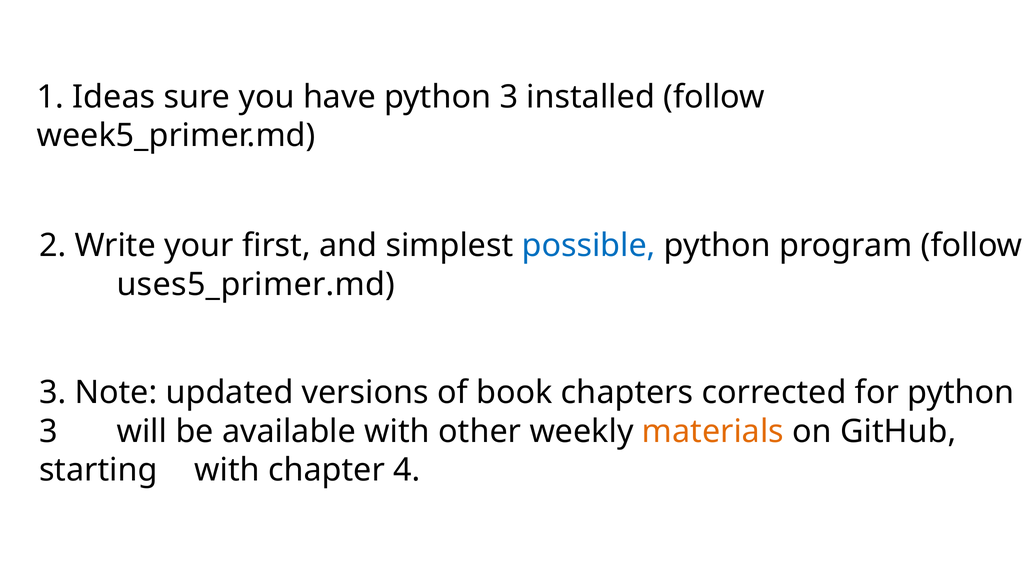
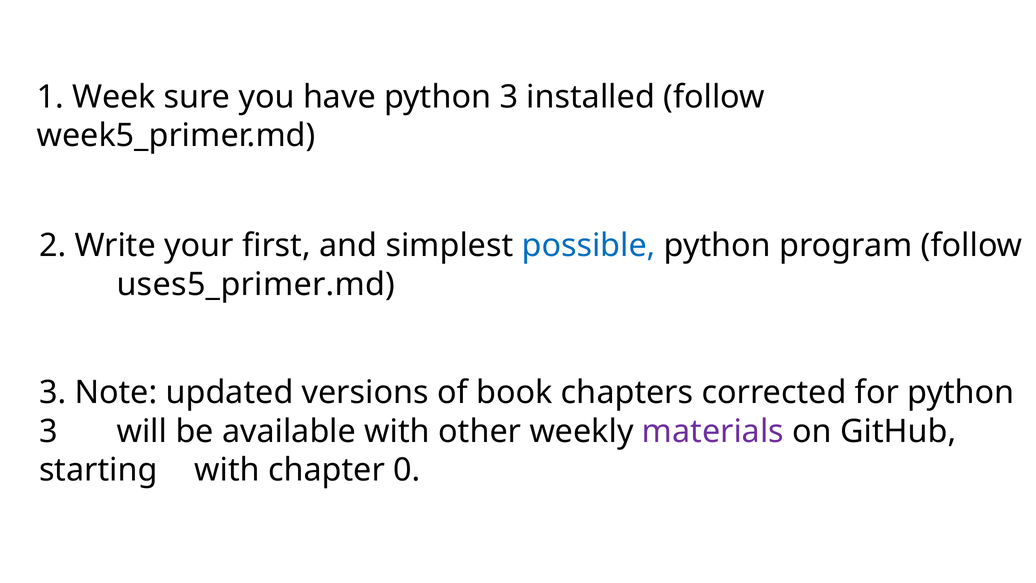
Ideas: Ideas -> Week
materials colour: orange -> purple
4: 4 -> 0
